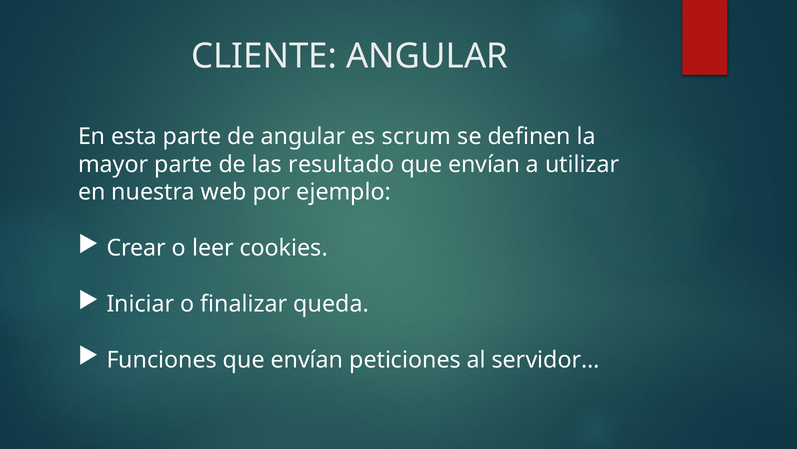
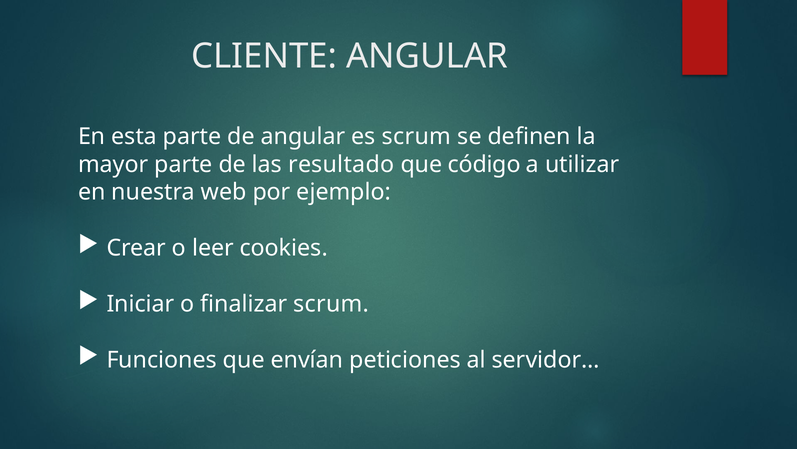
envían at (484, 164): envían -> código
finalizar queda: queda -> scrum
